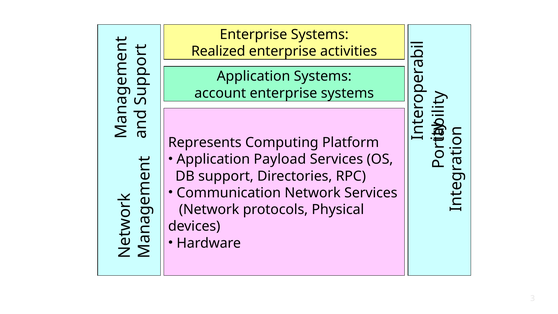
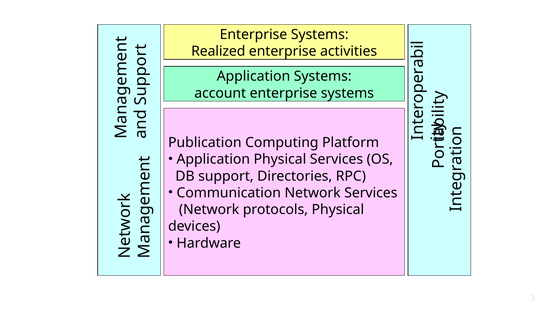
Represents: Represents -> Publication
Application Payload: Payload -> Physical
